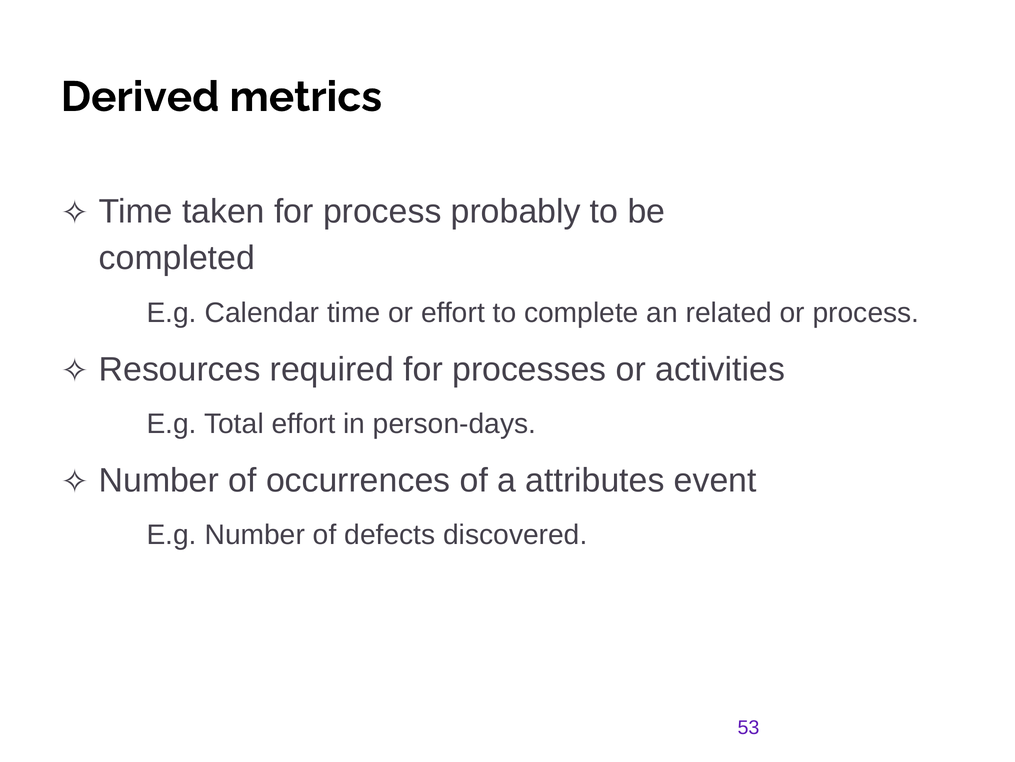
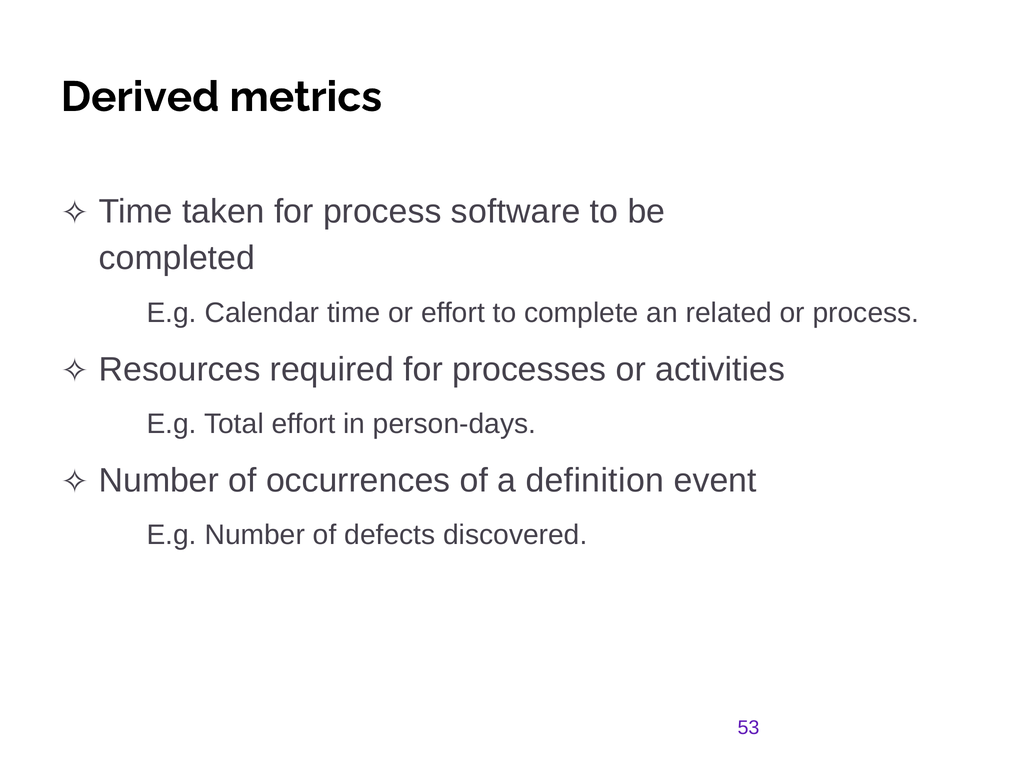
probably: probably -> software
attributes: attributes -> definition
